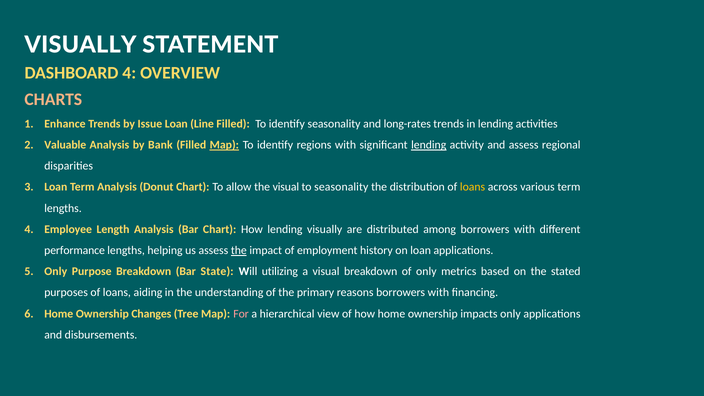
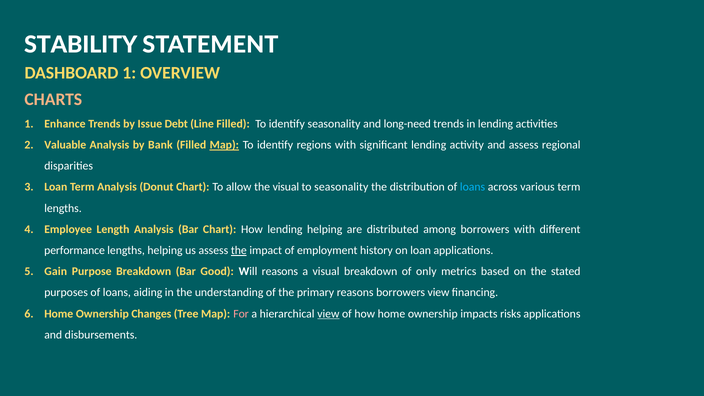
VISUALLY at (80, 45): VISUALLY -> STABILITY
DASHBOARD 4: 4 -> 1
Issue Loan: Loan -> Debt
long-rates: long-rates -> long-need
lending at (429, 145) underline: present -> none
loans at (473, 187) colour: yellow -> light blue
lending visually: visually -> helping
Only at (56, 271): Only -> Gain
State: State -> Good
Will utilizing: utilizing -> reasons
reasons borrowers with: with -> view
view at (328, 314) underline: none -> present
impacts only: only -> risks
